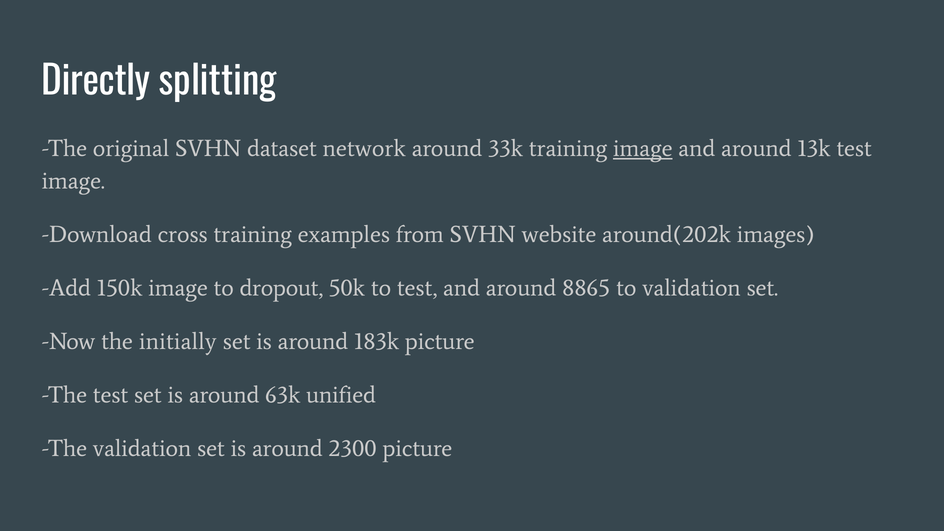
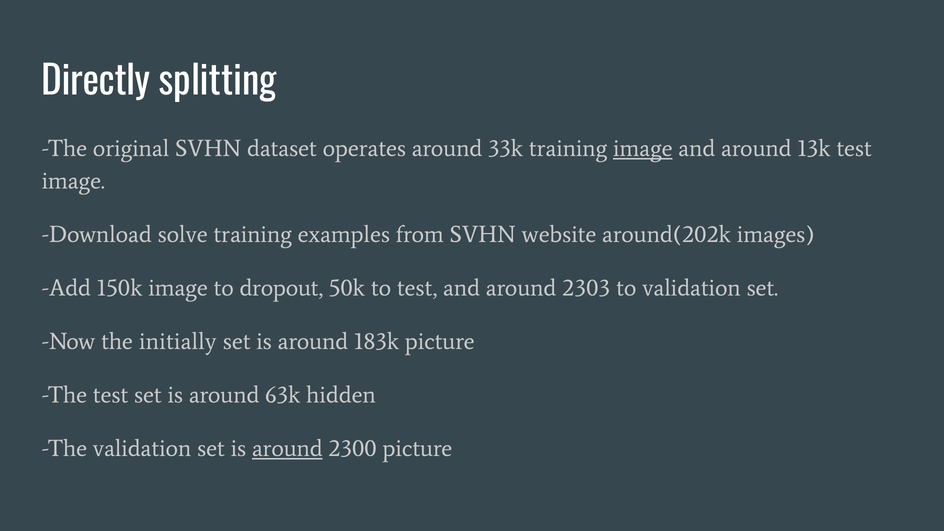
network: network -> operates
cross: cross -> solve
8865: 8865 -> 2303
unified: unified -> hidden
around at (287, 449) underline: none -> present
